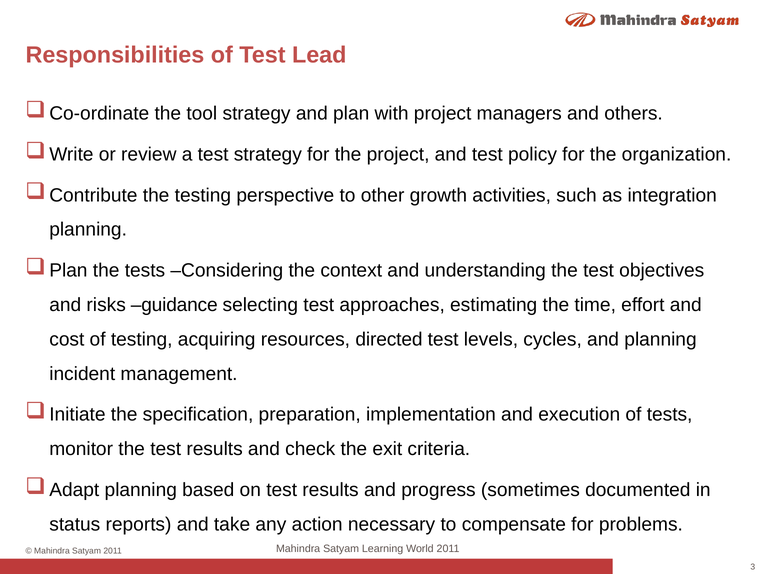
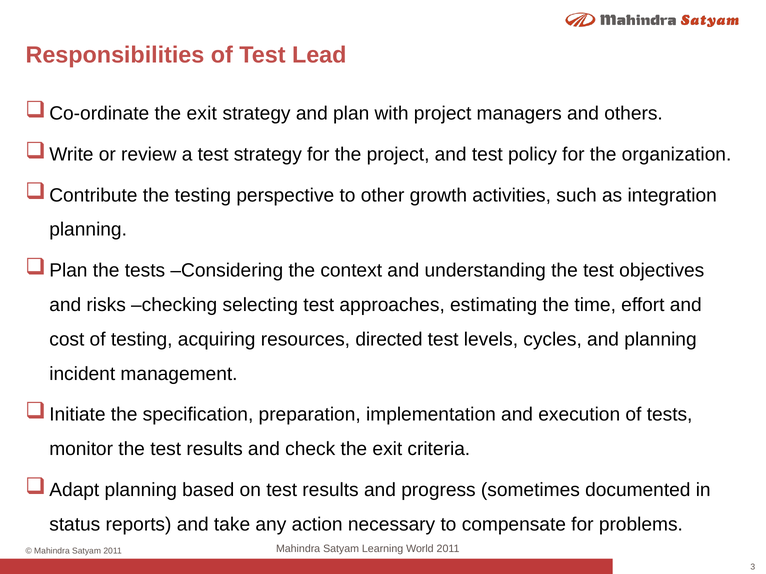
Co-ordinate the tool: tool -> exit
guidance: guidance -> checking
